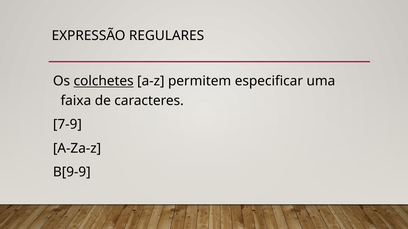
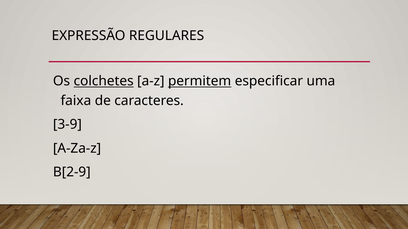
permitem underline: none -> present
7-9: 7-9 -> 3-9
B[9-9: B[9-9 -> B[2-9
